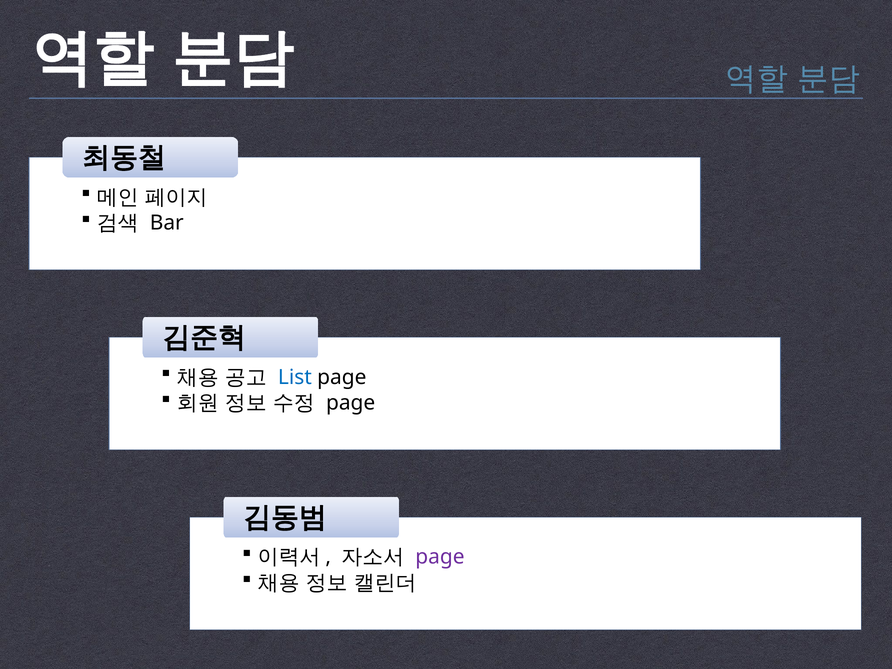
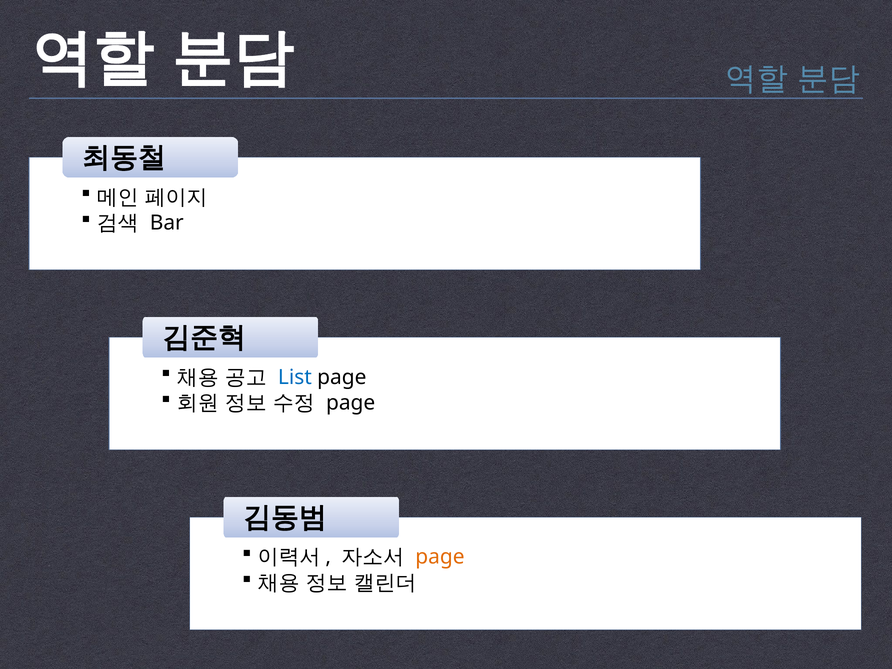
page at (440, 557) colour: purple -> orange
